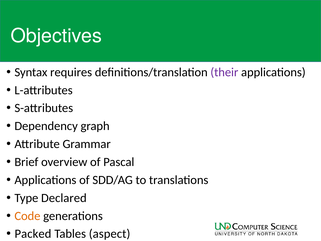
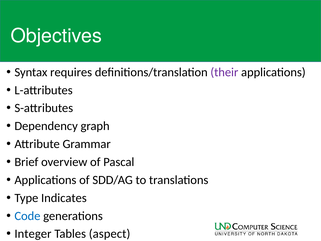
Declared: Declared -> Indicates
Code colour: orange -> blue
Packed: Packed -> Integer
